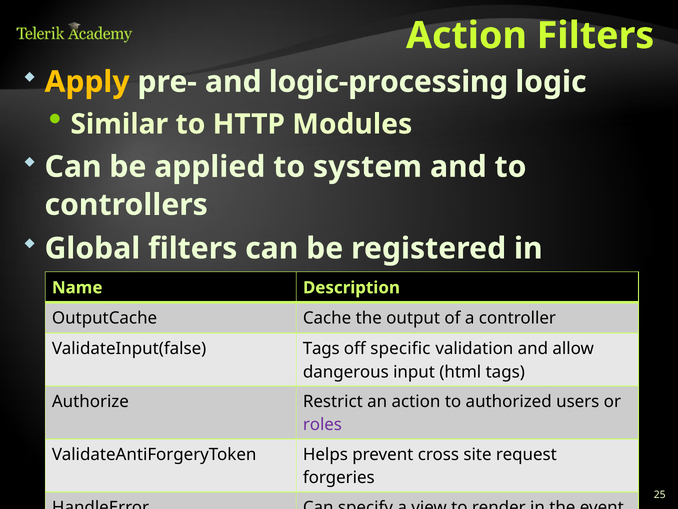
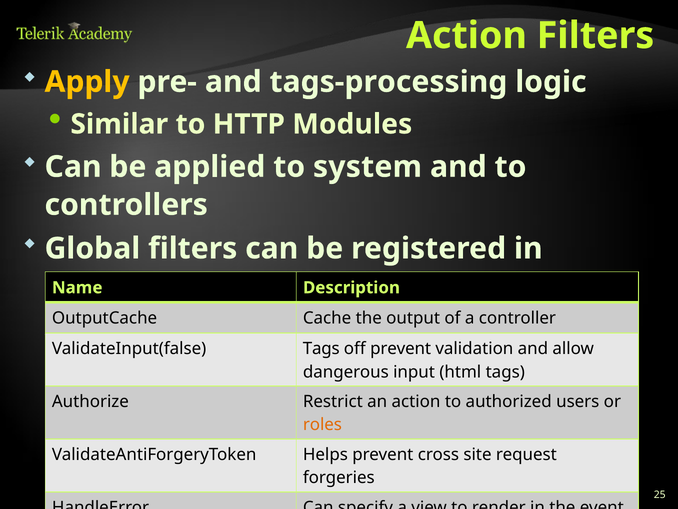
logic-processing: logic-processing -> tags-processing
off specific: specific -> prevent
roles colour: purple -> orange
